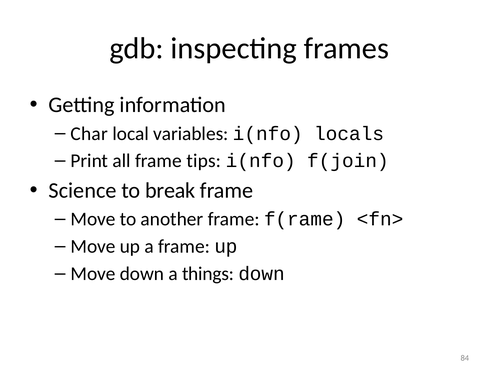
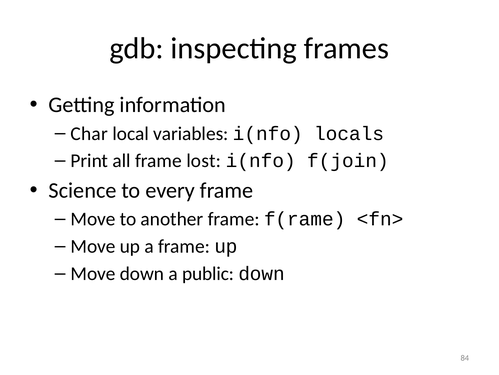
tips: tips -> lost
break: break -> every
things: things -> public
